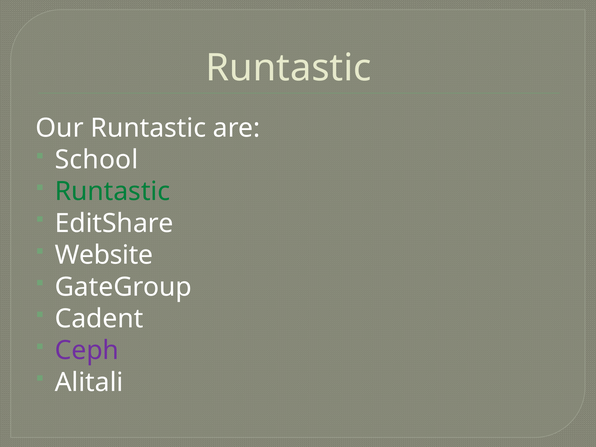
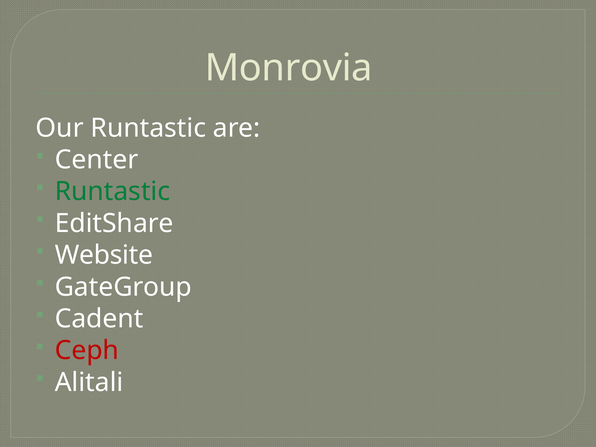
Runtastic at (289, 68): Runtastic -> Monrovia
School: School -> Center
Ceph colour: purple -> red
